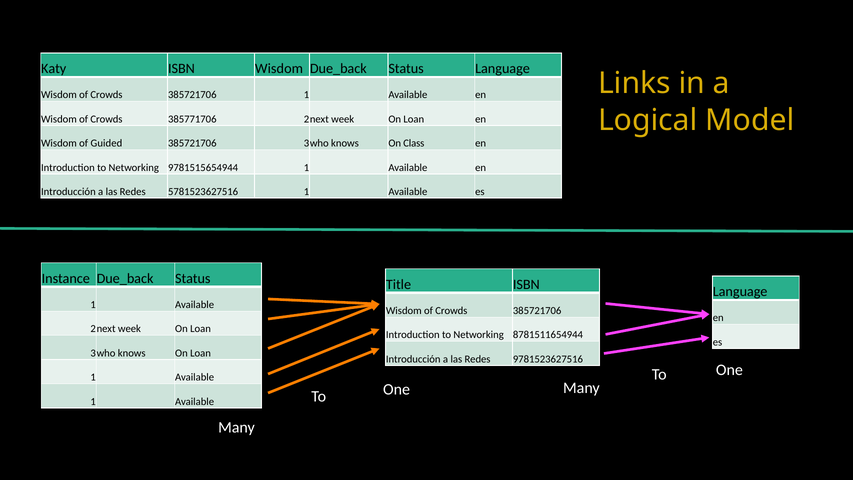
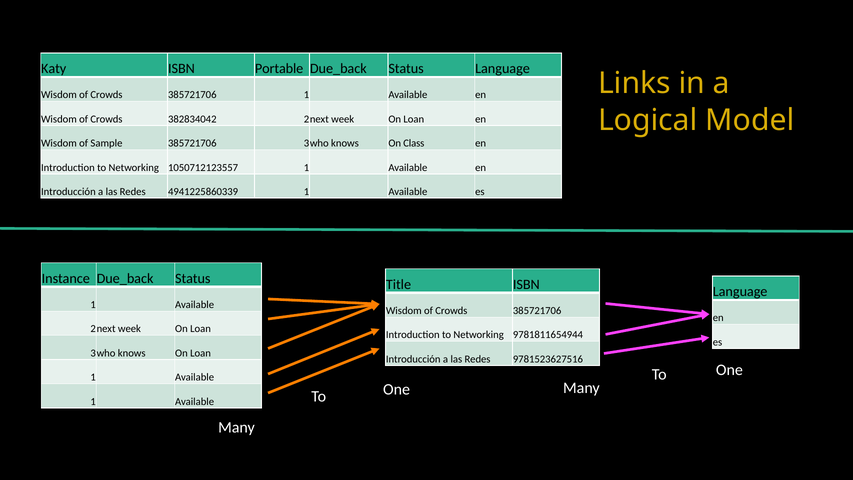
Wisdom at (279, 68): Wisdom -> Portable
385771706: 385771706 -> 382834042
Guided: Guided -> Sample
9781515654944: 9781515654944 -> 1050712123557
5781523627516: 5781523627516 -> 4941225860339
8781511654944: 8781511654944 -> 9781811654944
